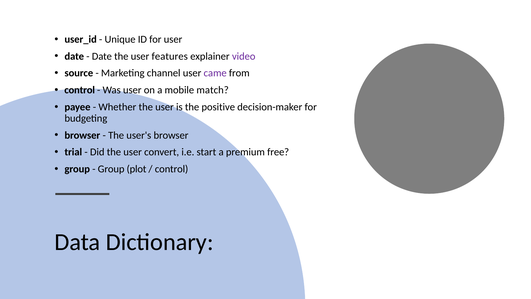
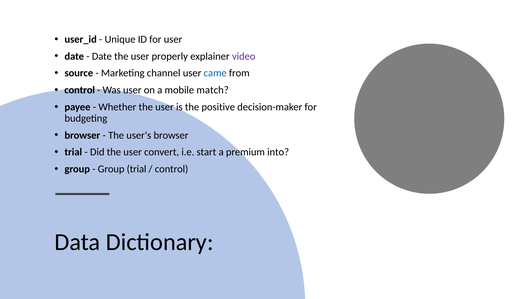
features: features -> properly
came colour: purple -> blue
free: free -> into
Group plot: plot -> trial
